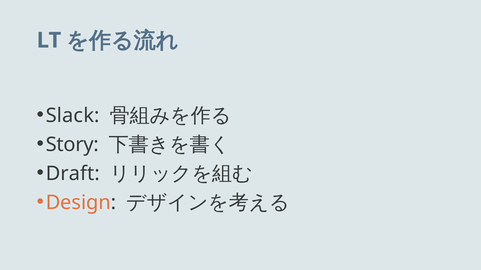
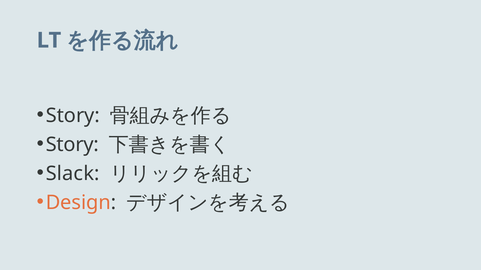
Slack at (73, 116): Slack -> Story
Draft: Draft -> Slack
